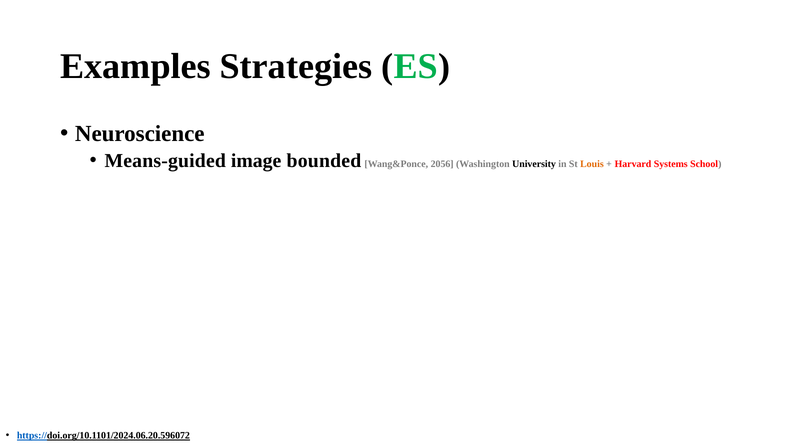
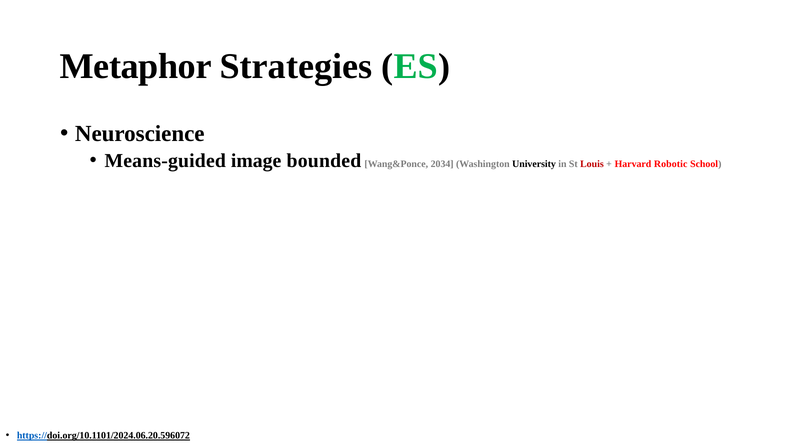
Examples: Examples -> Metaphor
2056: 2056 -> 2034
Louis colour: orange -> red
Systems: Systems -> Robotic
